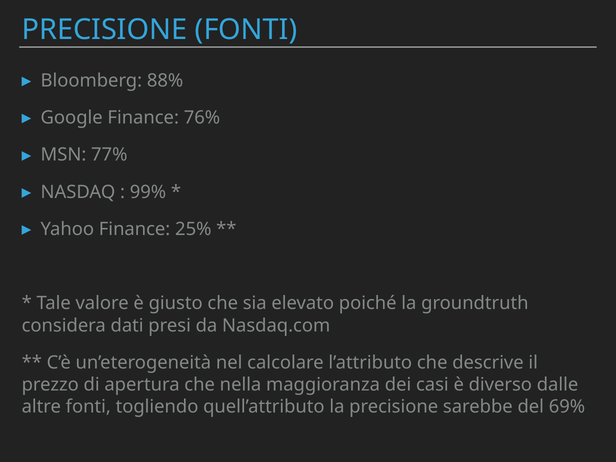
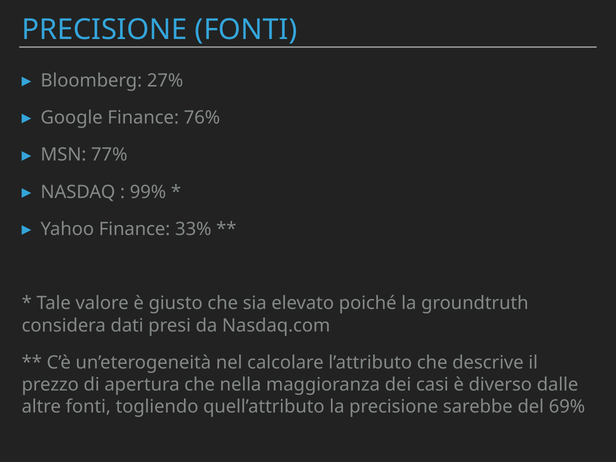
88%: 88% -> 27%
25%: 25% -> 33%
